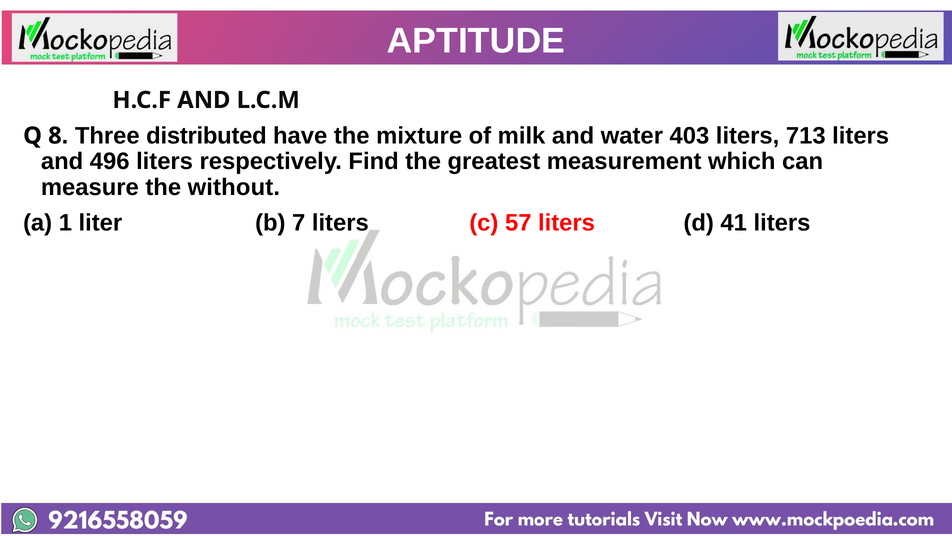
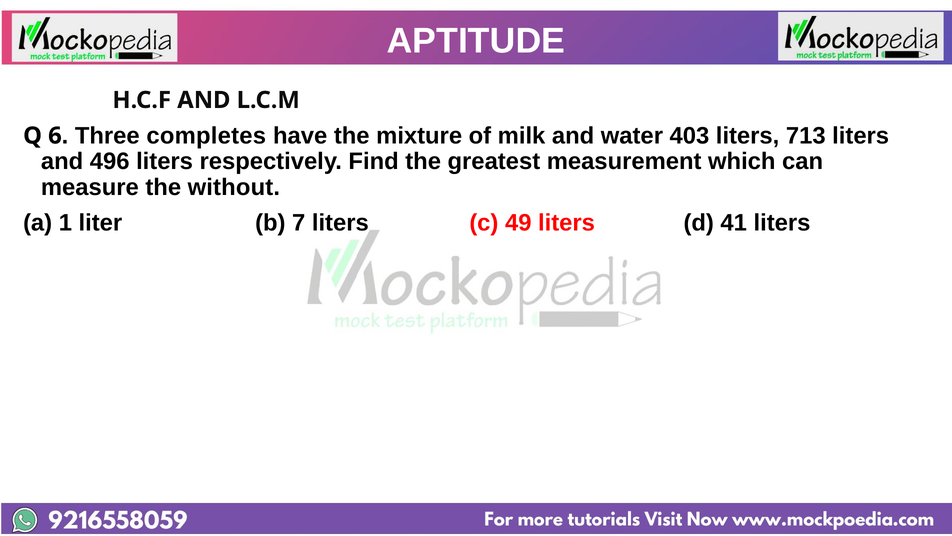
8: 8 -> 6
distributed: distributed -> completes
57: 57 -> 49
